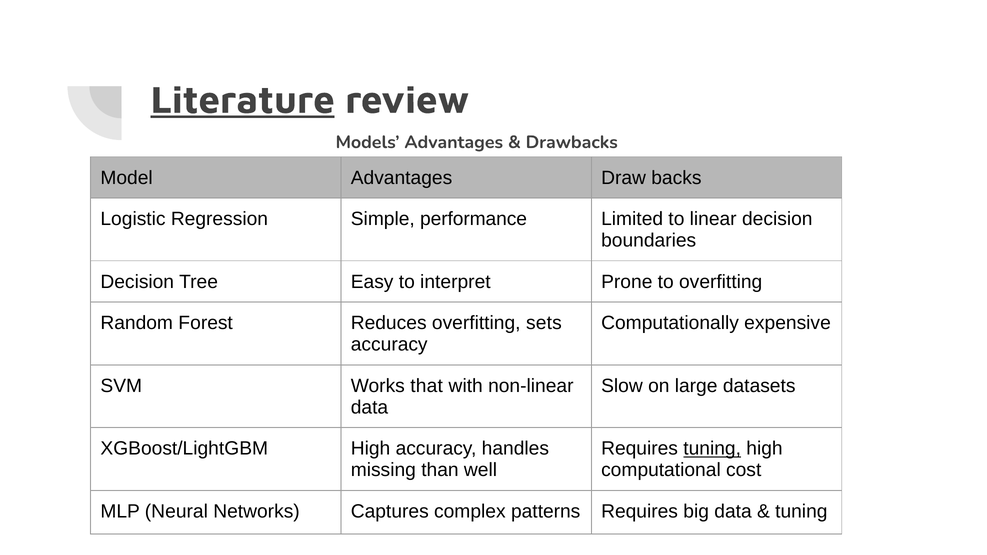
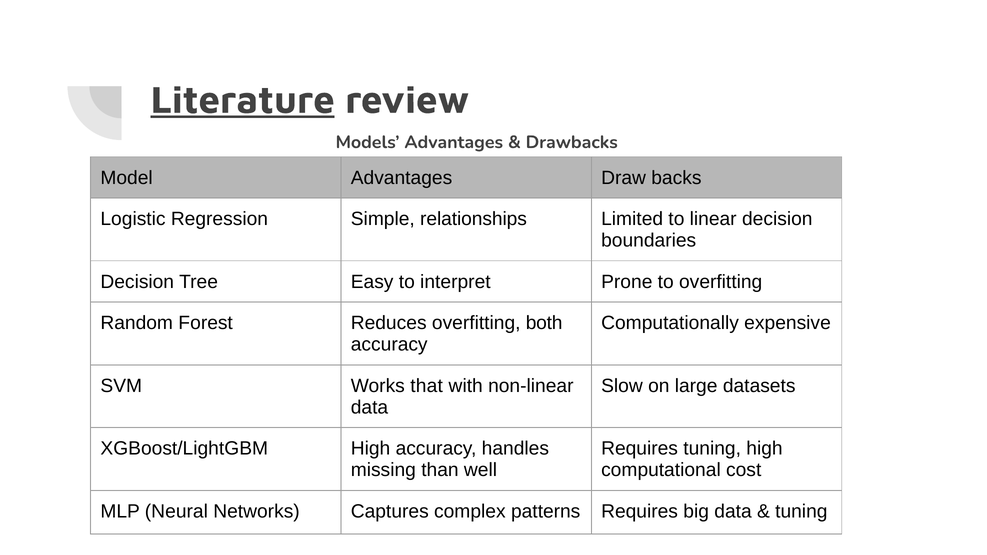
performance: performance -> relationships
sets: sets -> both
tuning at (712, 449) underline: present -> none
